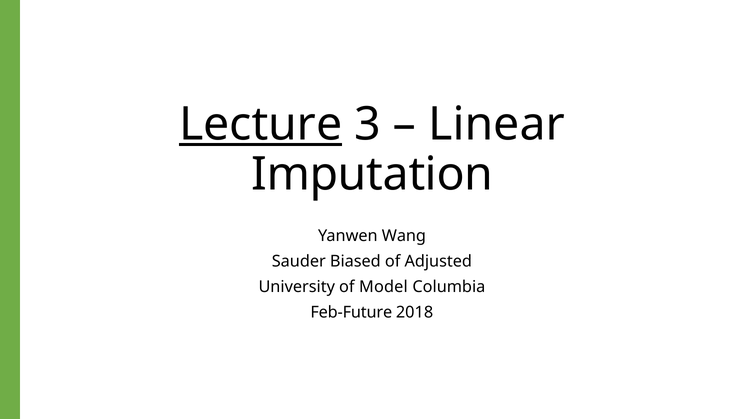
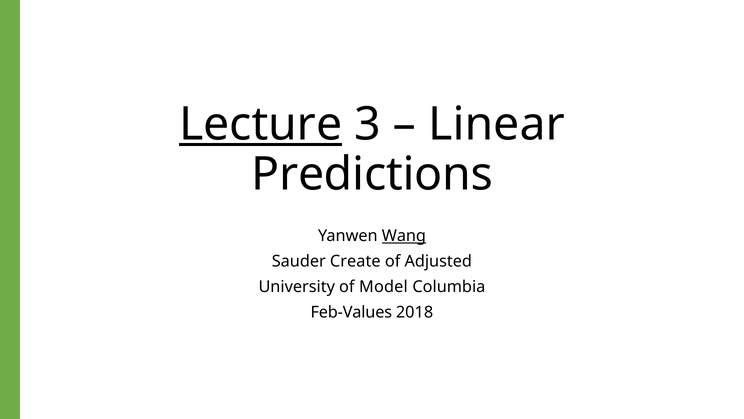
Imputation: Imputation -> Predictions
Wang underline: none -> present
Biased: Biased -> Create
Feb-Future: Feb-Future -> Feb-Values
